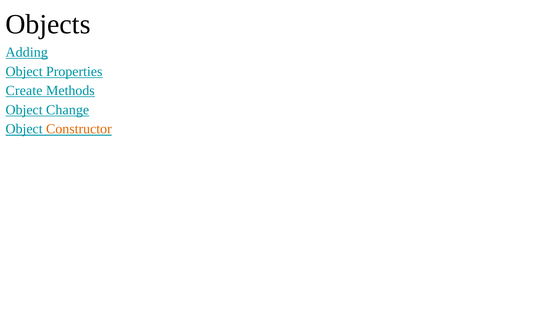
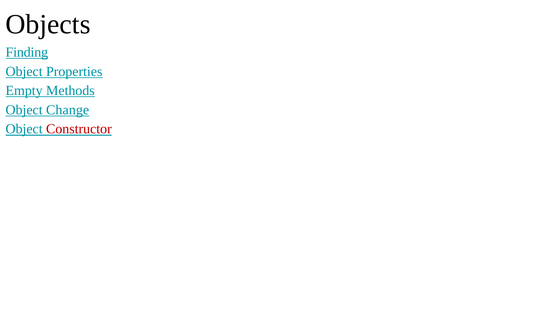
Adding: Adding -> Finding
Create: Create -> Empty
Constructor colour: orange -> red
